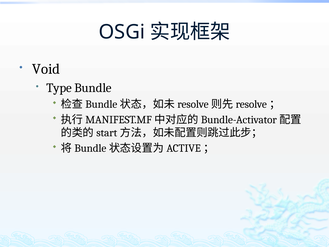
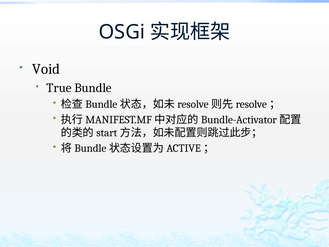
Type: Type -> True
